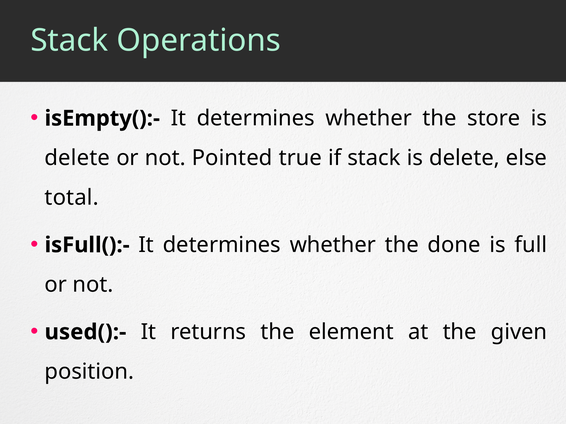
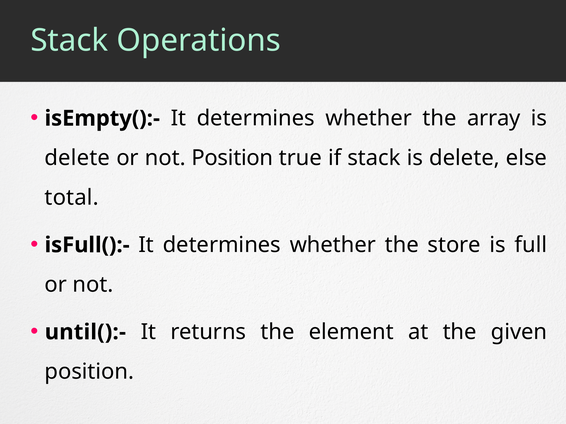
store: store -> array
not Pointed: Pointed -> Position
done: done -> store
used():-: used():- -> until():-
